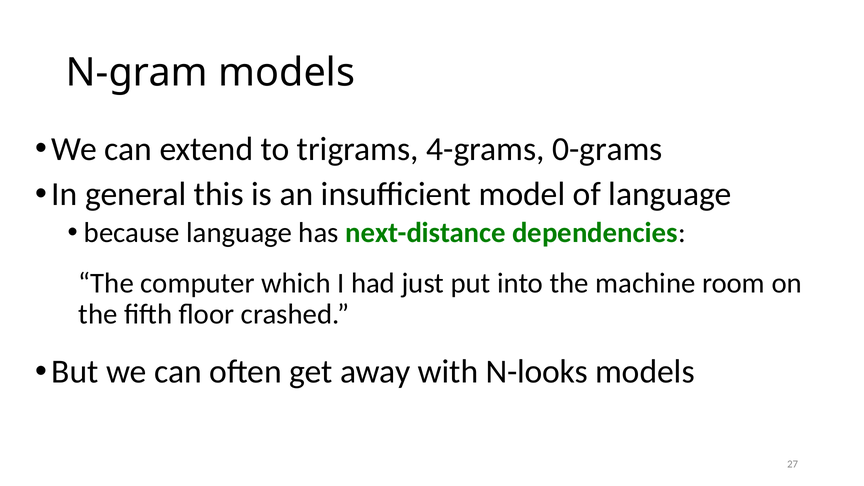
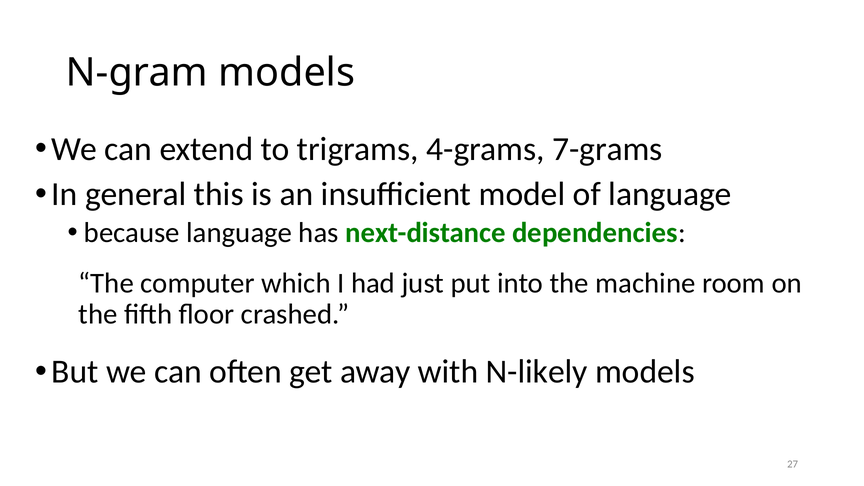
0-grams: 0-grams -> 7-grams
N-looks: N-looks -> N-likely
